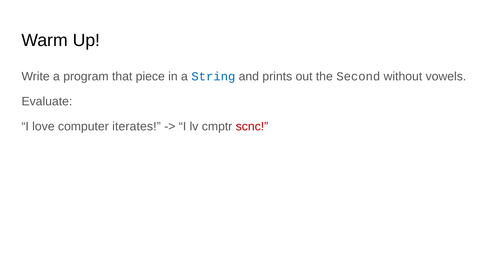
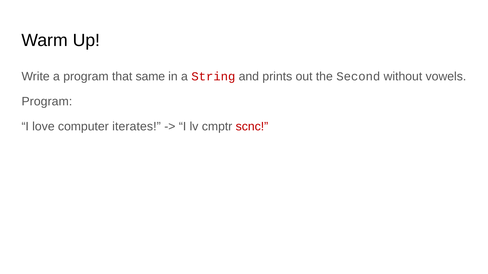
piece: piece -> same
String colour: blue -> red
Evaluate at (47, 102): Evaluate -> Program
